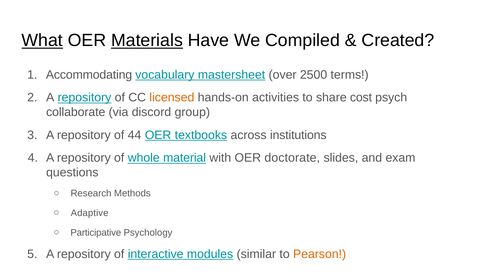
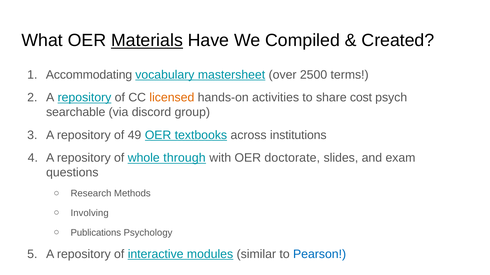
What underline: present -> none
collaborate: collaborate -> searchable
44: 44 -> 49
material: material -> through
Adaptive: Adaptive -> Involving
Participative: Participative -> Publications
Pearson colour: orange -> blue
